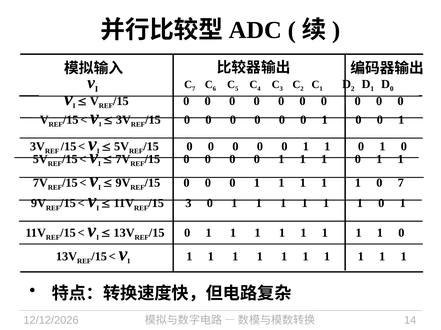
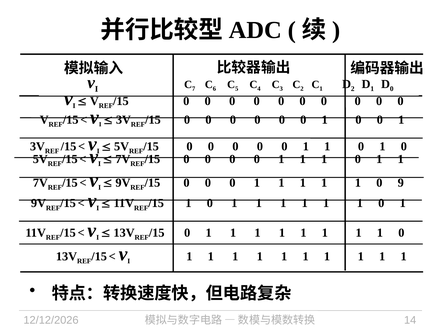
0 7: 7 -> 9
/15 3: 3 -> 1
